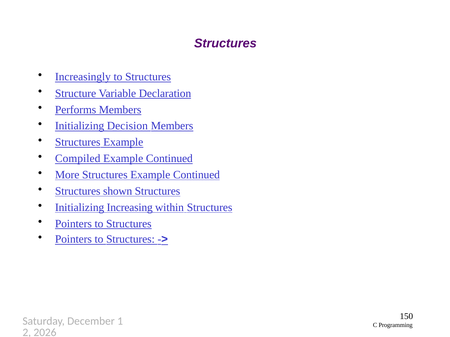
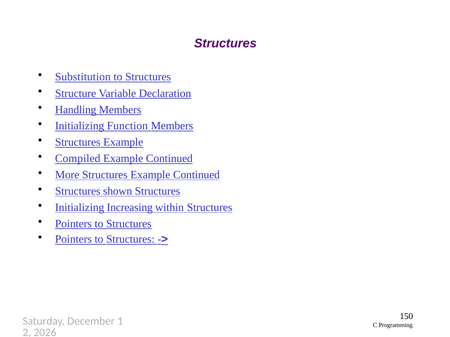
Increasingly: Increasingly -> Substitution
Performs: Performs -> Handling
Decision: Decision -> Function
